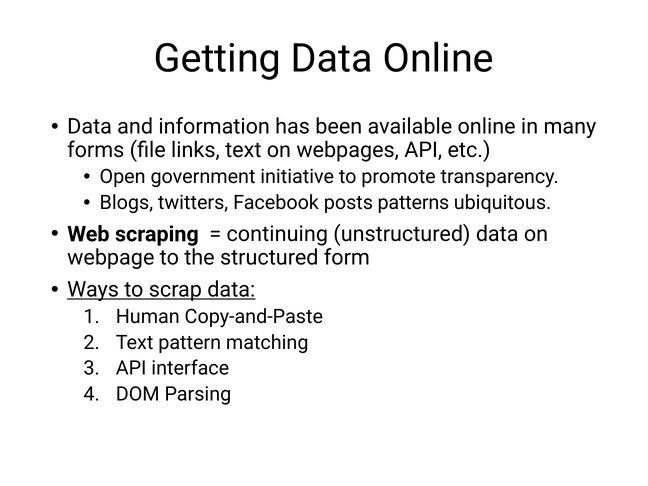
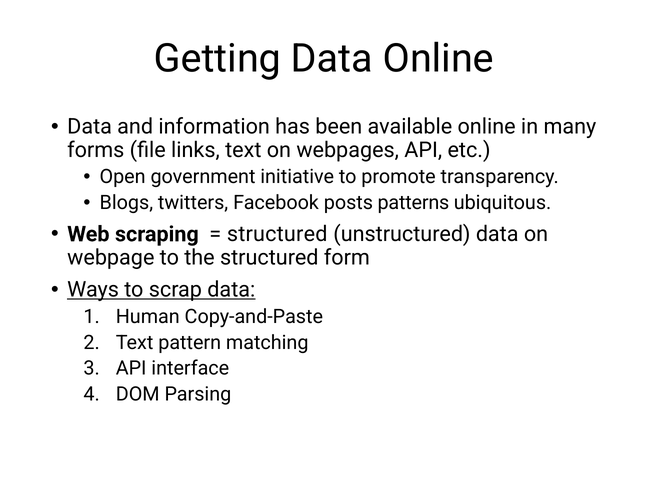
continuing at (277, 234): continuing -> structured
